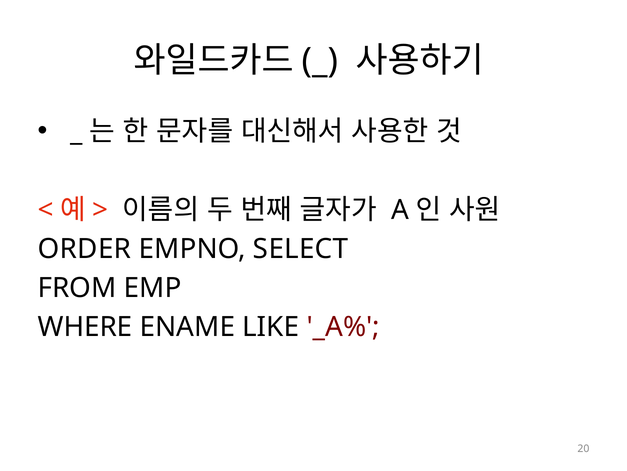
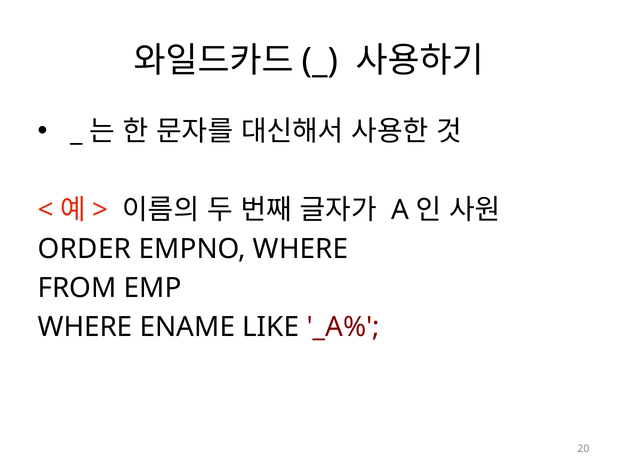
EMPNO SELECT: SELECT -> WHERE
